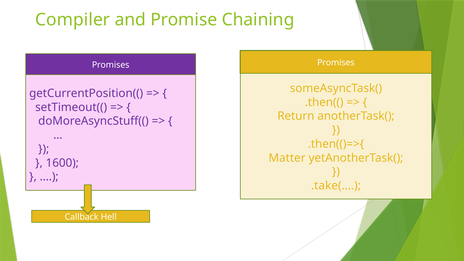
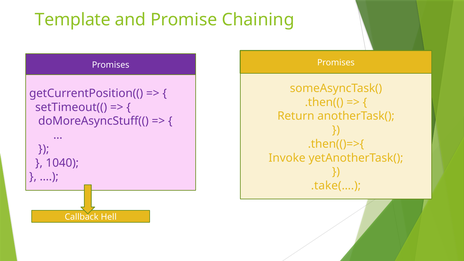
Compiler: Compiler -> Template
Matter: Matter -> Invoke
1600: 1600 -> 1040
